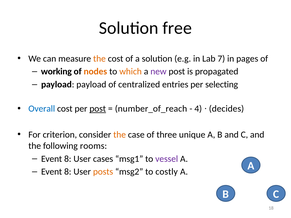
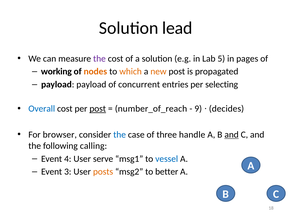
free: free -> lead
the at (99, 59) colour: orange -> purple
7: 7 -> 5
new colour: purple -> orange
centralized: centralized -> concurrent
4: 4 -> 9
criterion: criterion -> browser
the at (120, 135) colour: orange -> blue
unique: unique -> handle
and at (232, 135) underline: none -> present
rooms: rooms -> calling
8 at (68, 159): 8 -> 4
cases: cases -> serve
vessel colour: purple -> blue
8 at (68, 172): 8 -> 3
costly: costly -> better
